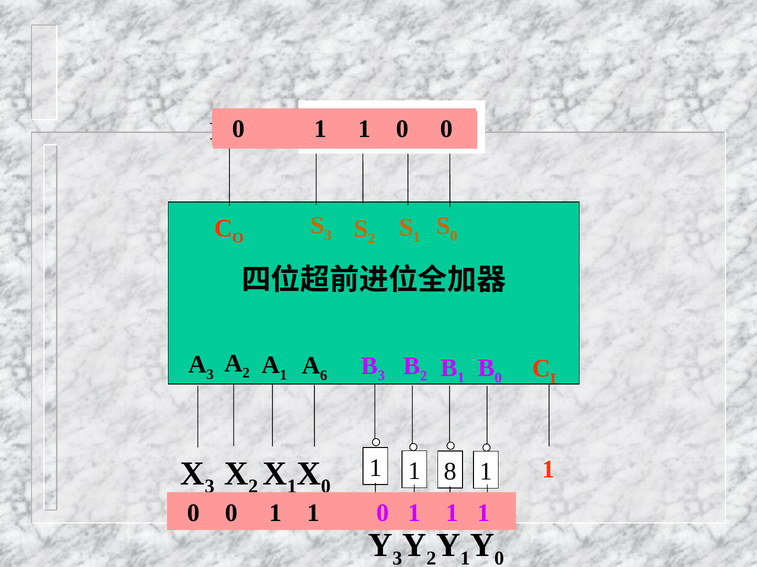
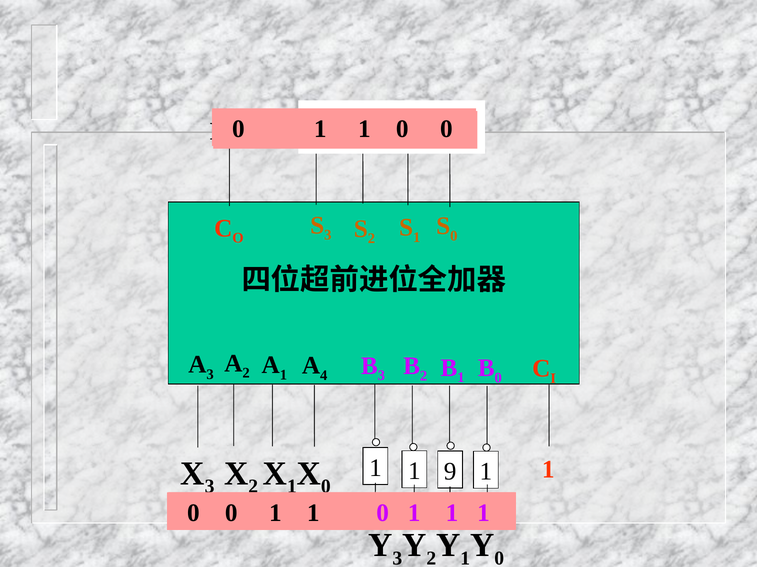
6: 6 -> 4
8: 8 -> 9
